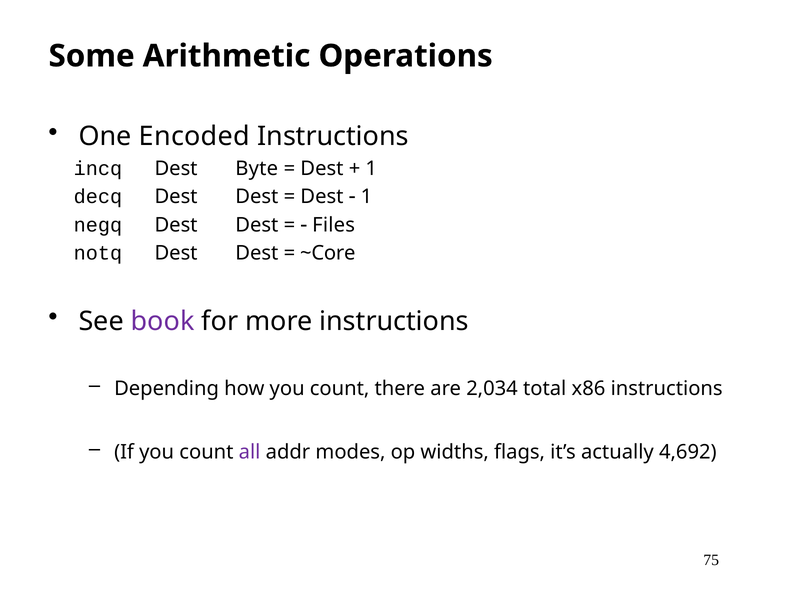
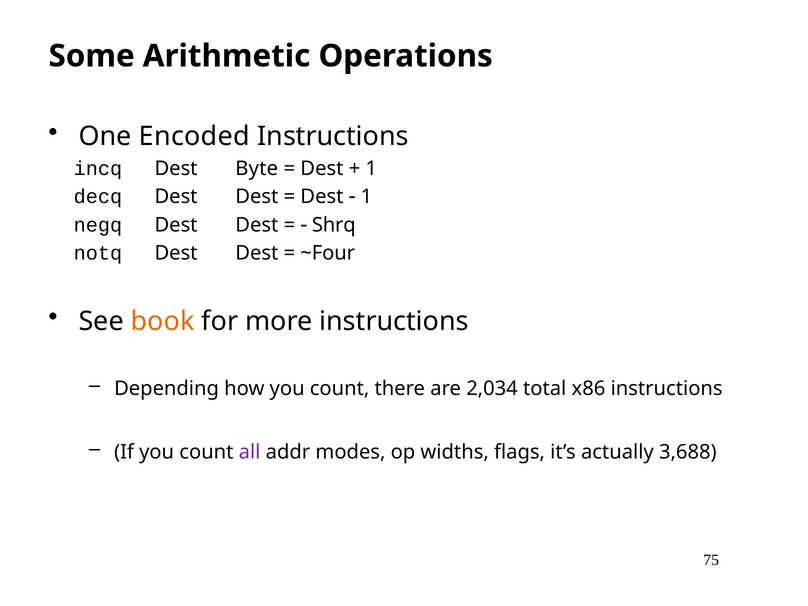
Files: Files -> Shrq
~Core: ~Core -> ~Four
book colour: purple -> orange
4,692: 4,692 -> 3,688
